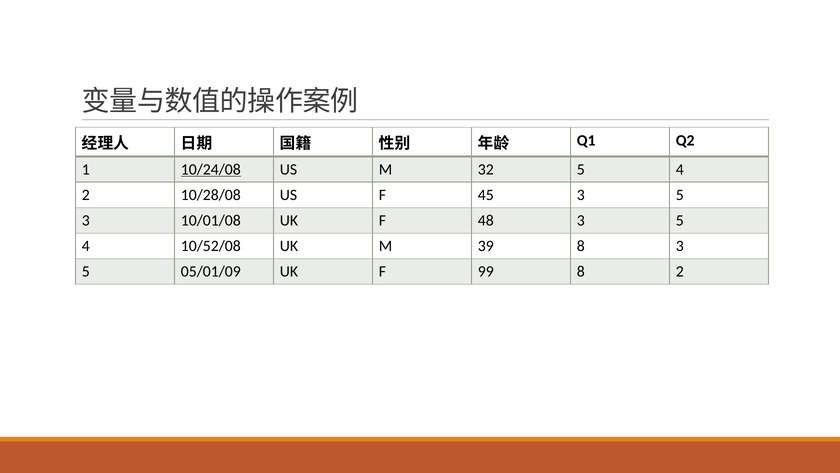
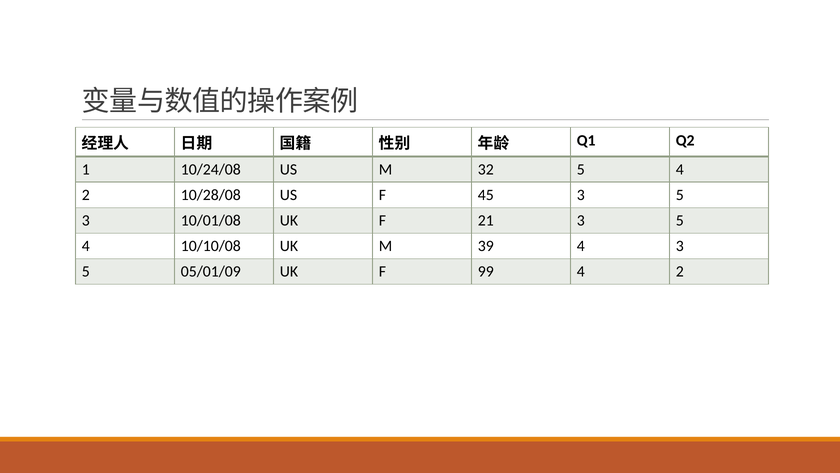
10/24/08 underline: present -> none
48: 48 -> 21
10/52/08: 10/52/08 -> 10/10/08
39 8: 8 -> 4
99 8: 8 -> 4
